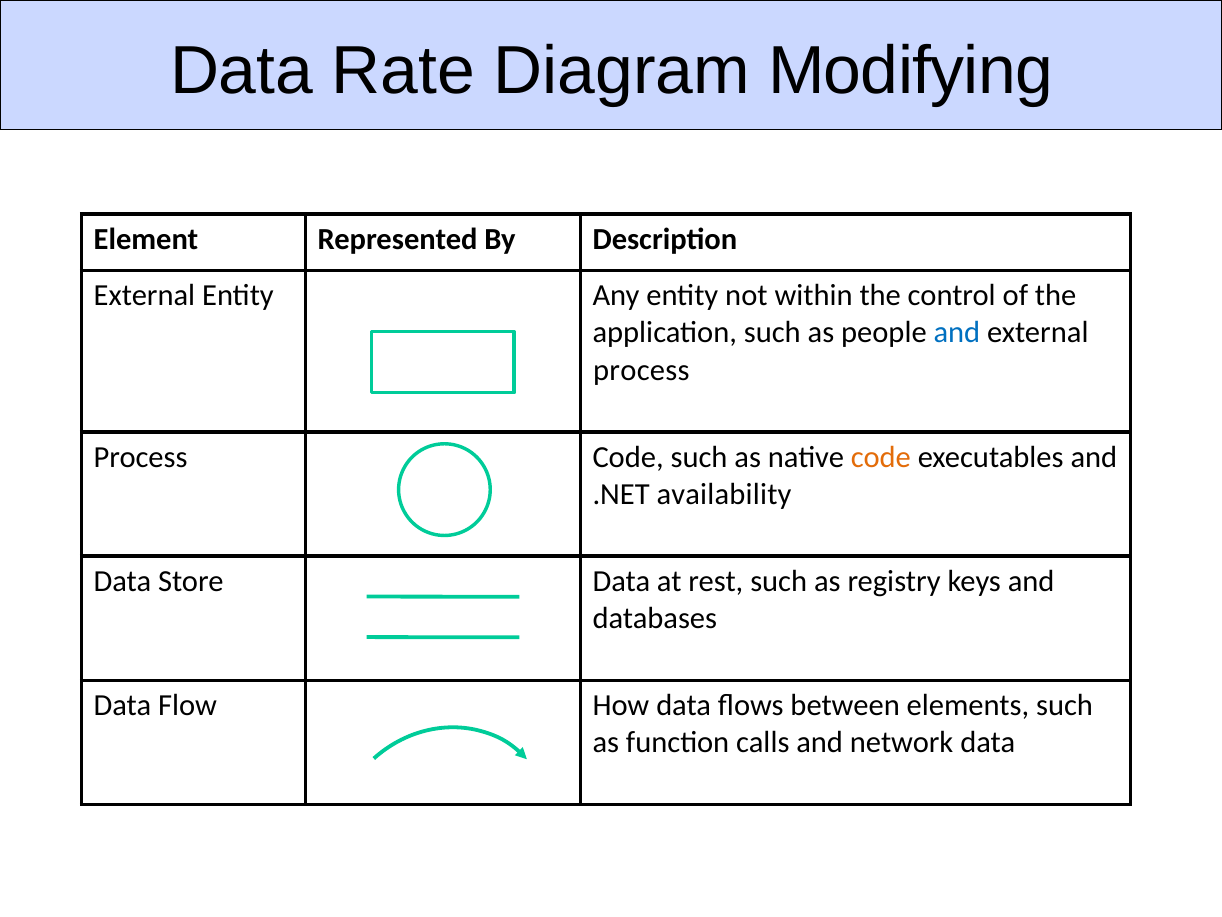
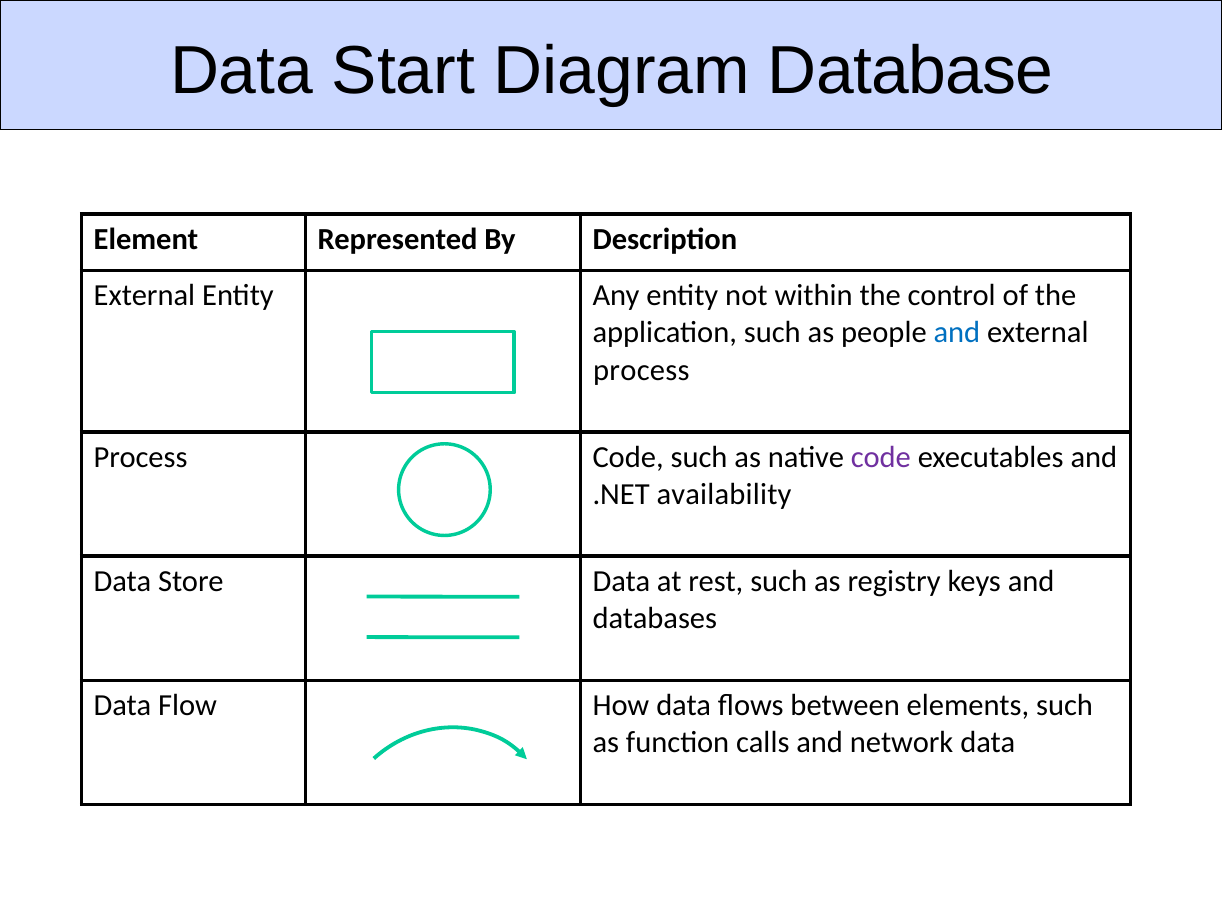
Rate: Rate -> Start
Modifying: Modifying -> Database
code at (881, 457) colour: orange -> purple
